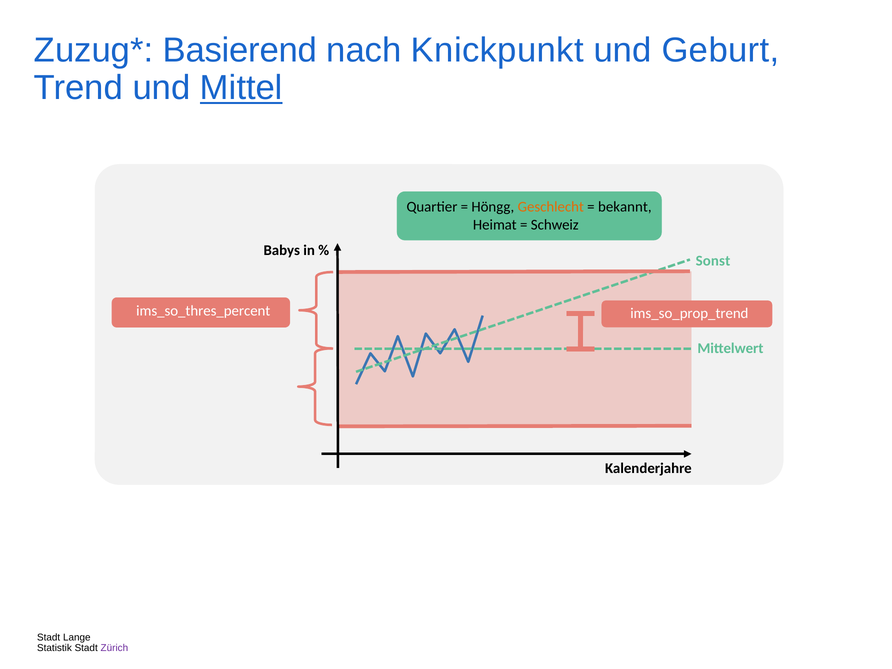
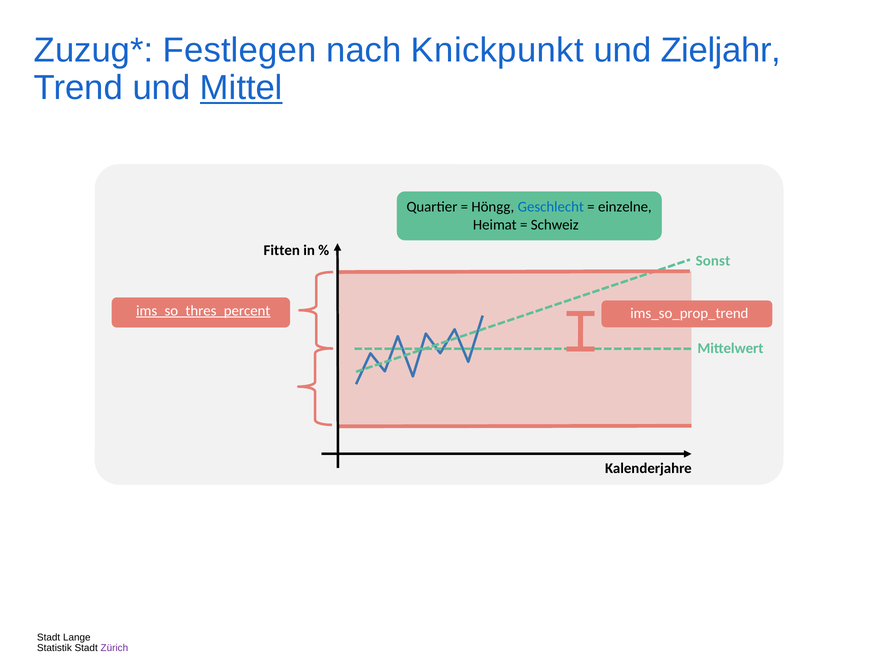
Basierend: Basierend -> Festlegen
Geburt: Geburt -> Zieljahr
Geschlecht colour: orange -> blue
bekannt: bekannt -> einzelne
Babys: Babys -> Fitten
ims_so_thres_percent underline: none -> present
